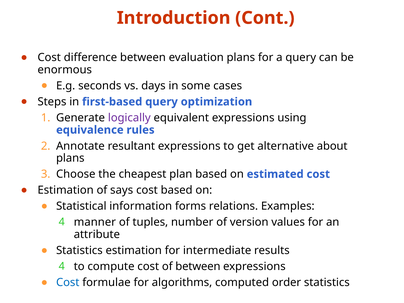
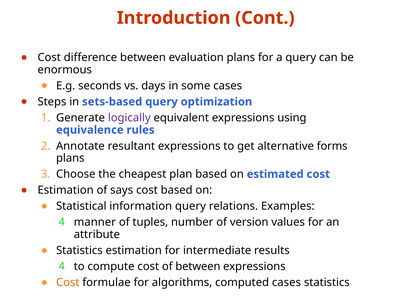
first-based: first-based -> sets-based
about: about -> forms
information forms: forms -> query
Cost at (68, 283) colour: blue -> orange
computed order: order -> cases
